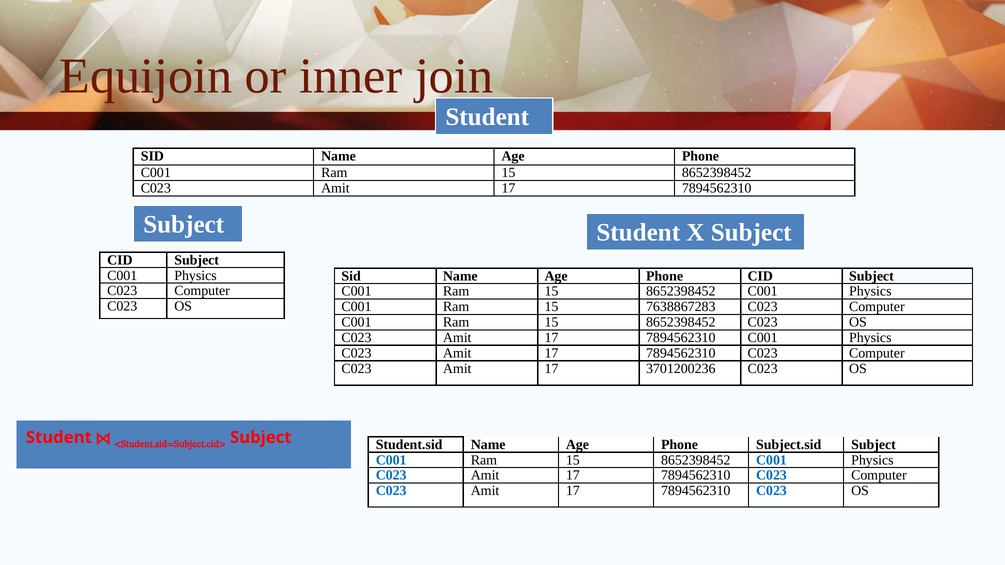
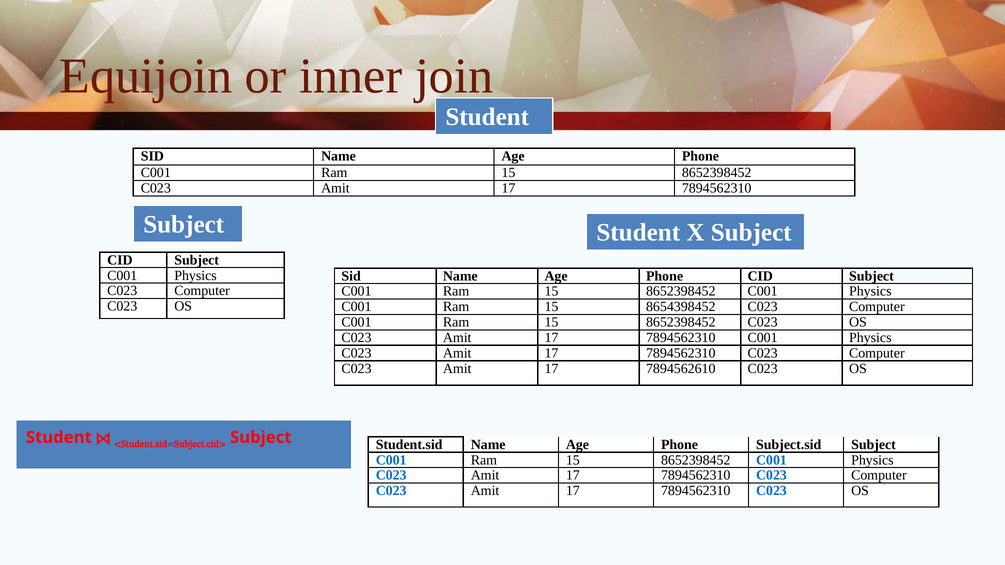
7638867283: 7638867283 -> 8654398452
3701200236: 3701200236 -> 7894562610
